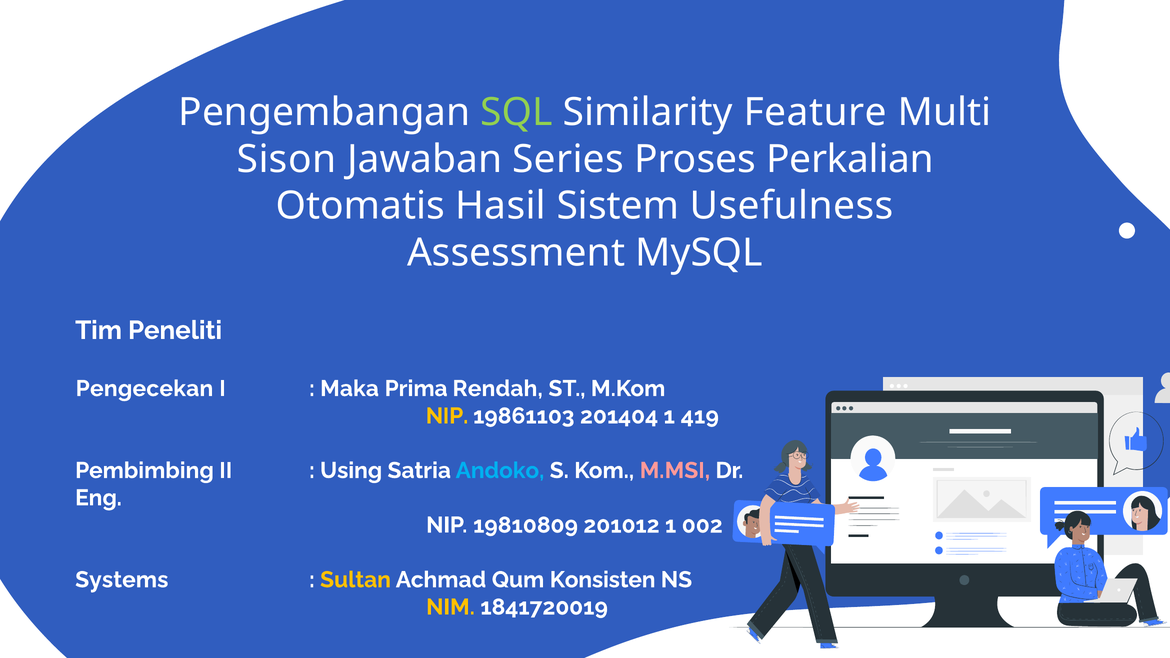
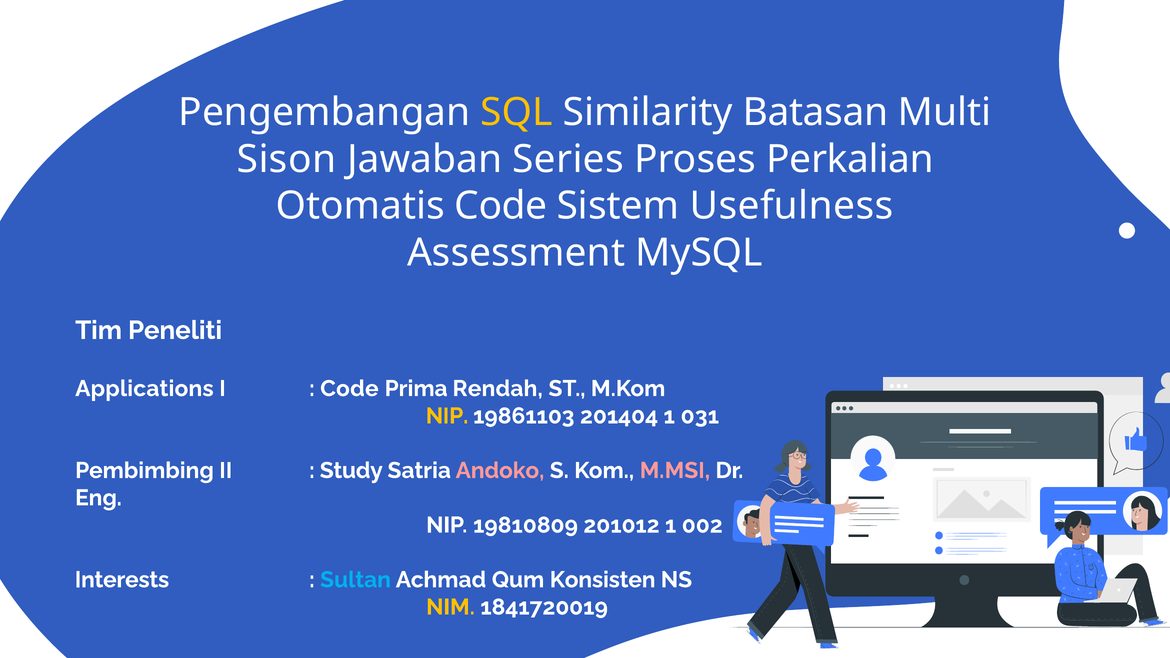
SQL colour: light green -> yellow
Feature: Feature -> Batasan
Otomatis Hasil: Hasil -> Code
Pengecekan: Pengecekan -> Applications
Maka at (349, 389): Maka -> Code
419: 419 -> 031
Using: Using -> Study
Andoko colour: light blue -> pink
Systems: Systems -> Interests
Sultan colour: yellow -> light blue
